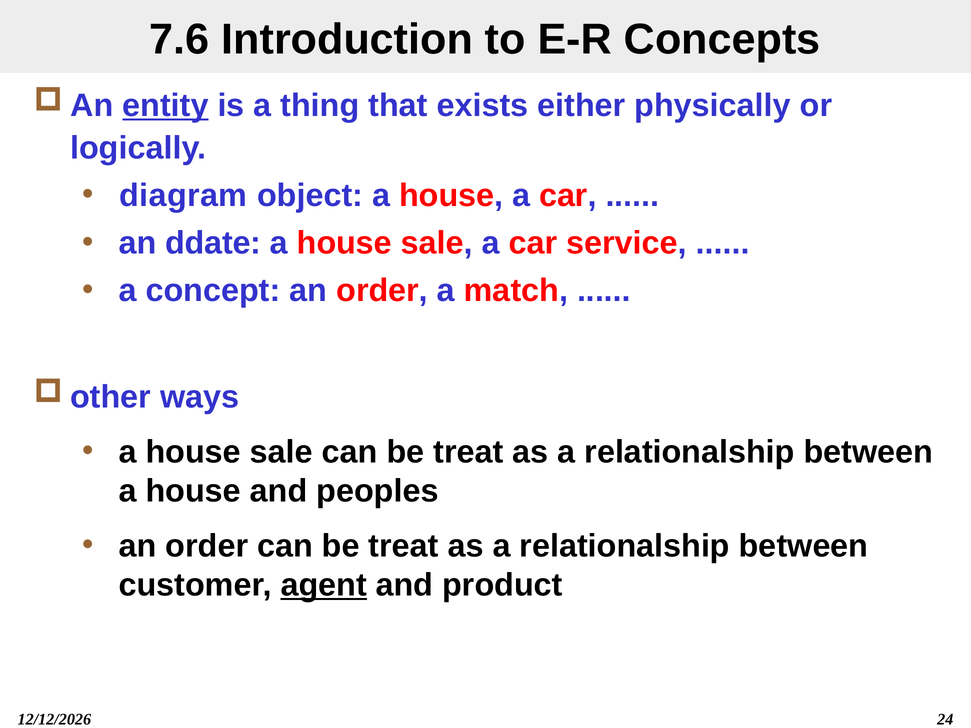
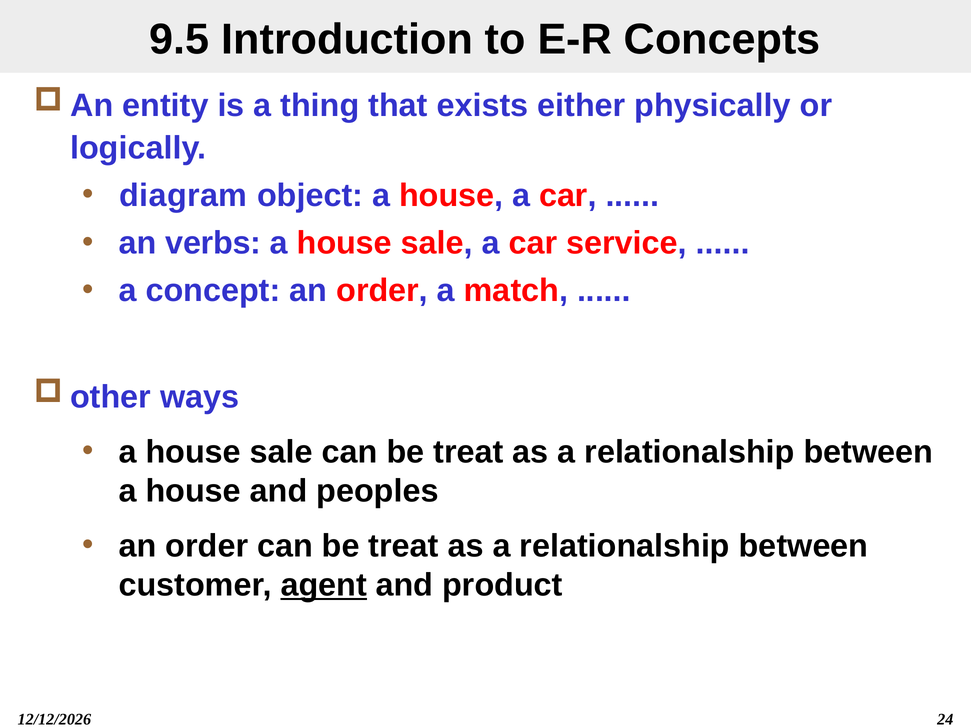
7.6: 7.6 -> 9.5
entity underline: present -> none
ddate: ddate -> verbs
